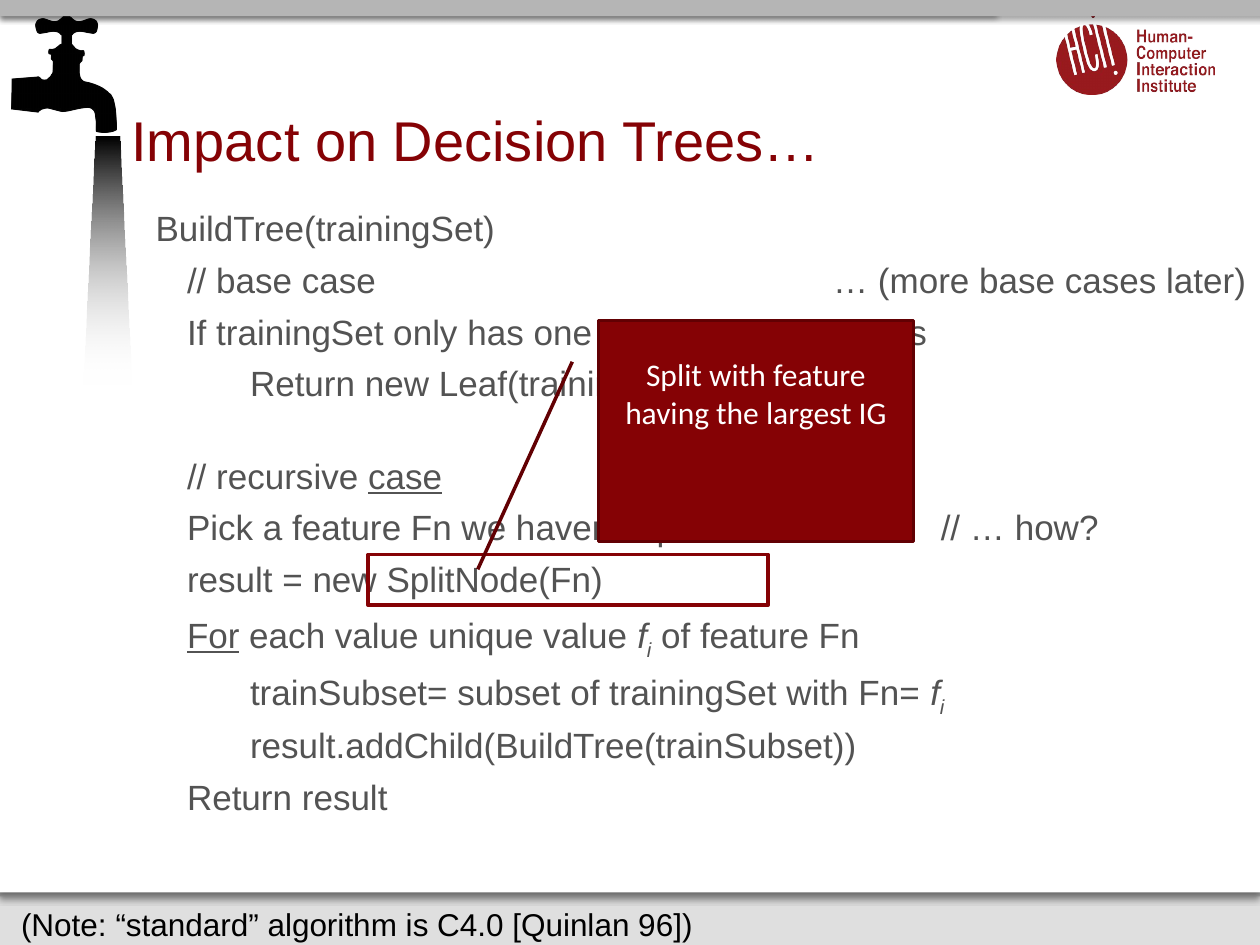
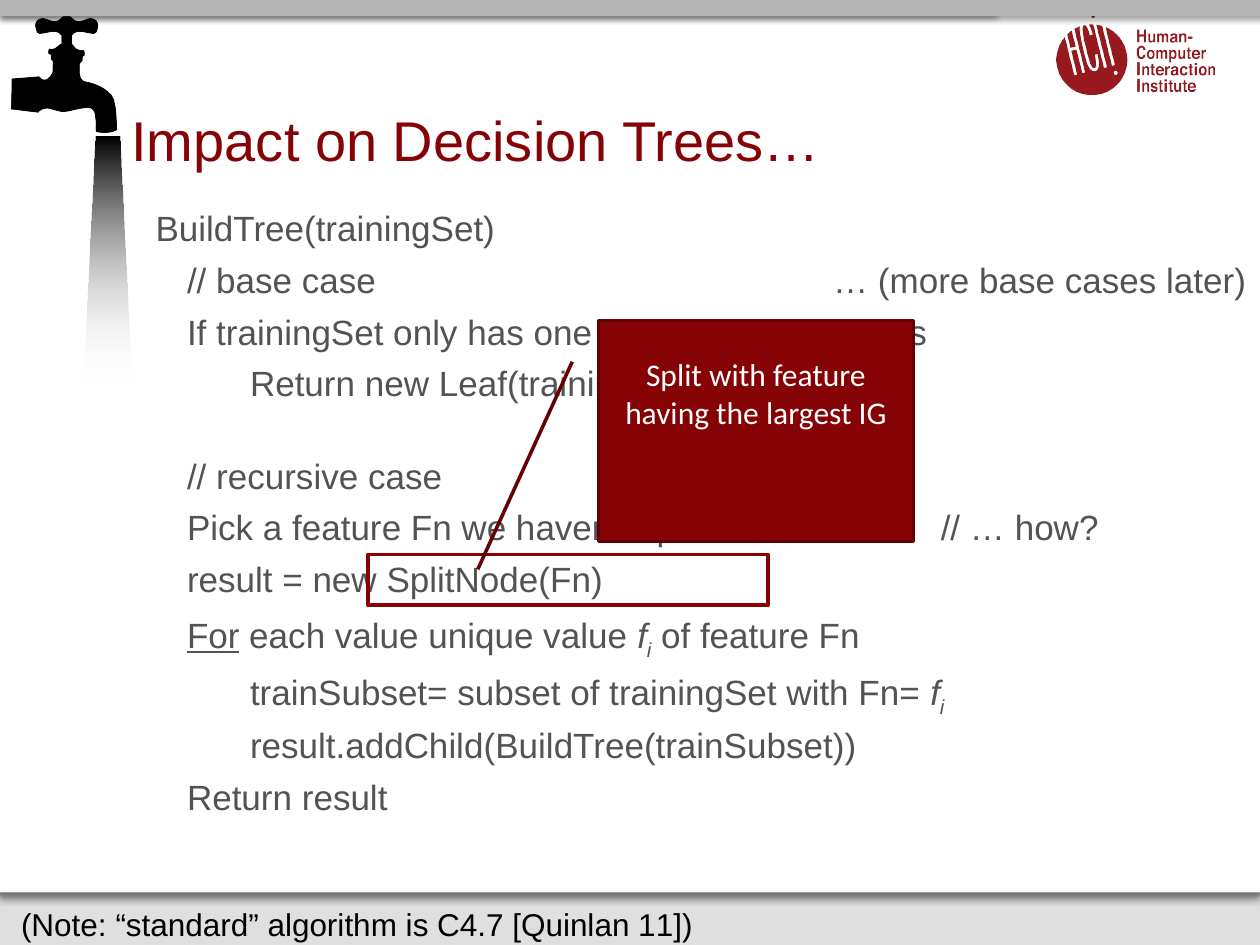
case at (405, 478) underline: present -> none
C4.0: C4.0 -> C4.7
96: 96 -> 11
